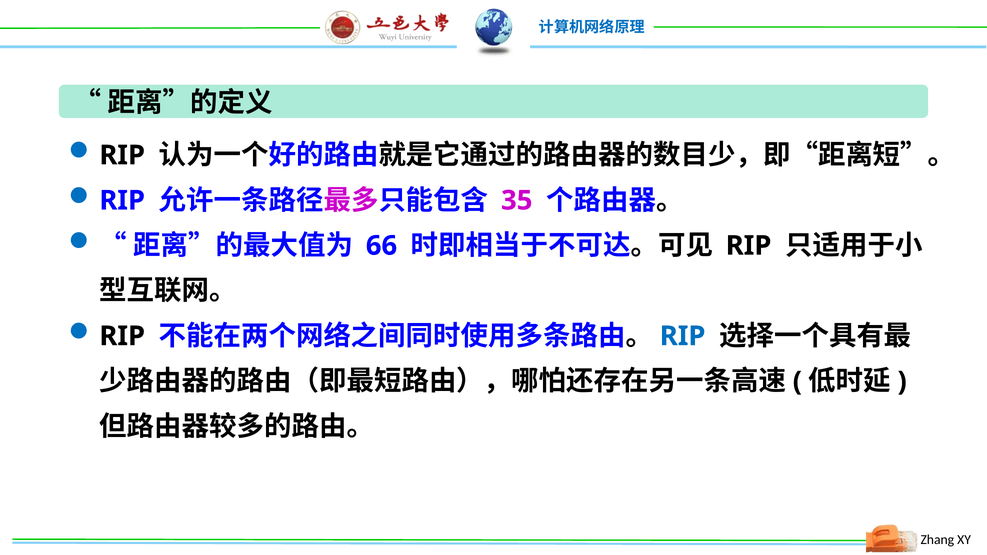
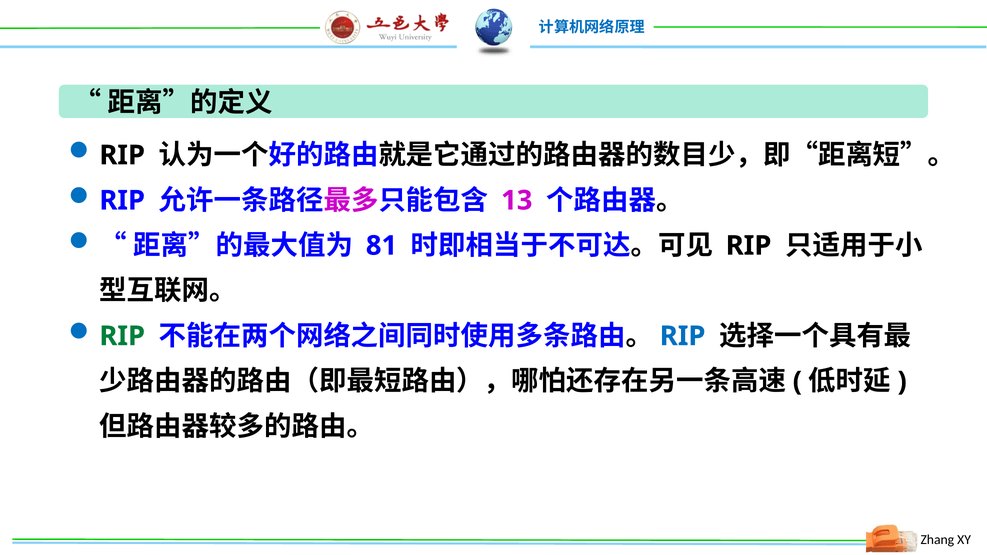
35: 35 -> 13
66: 66 -> 81
RIP at (122, 336) colour: black -> green
